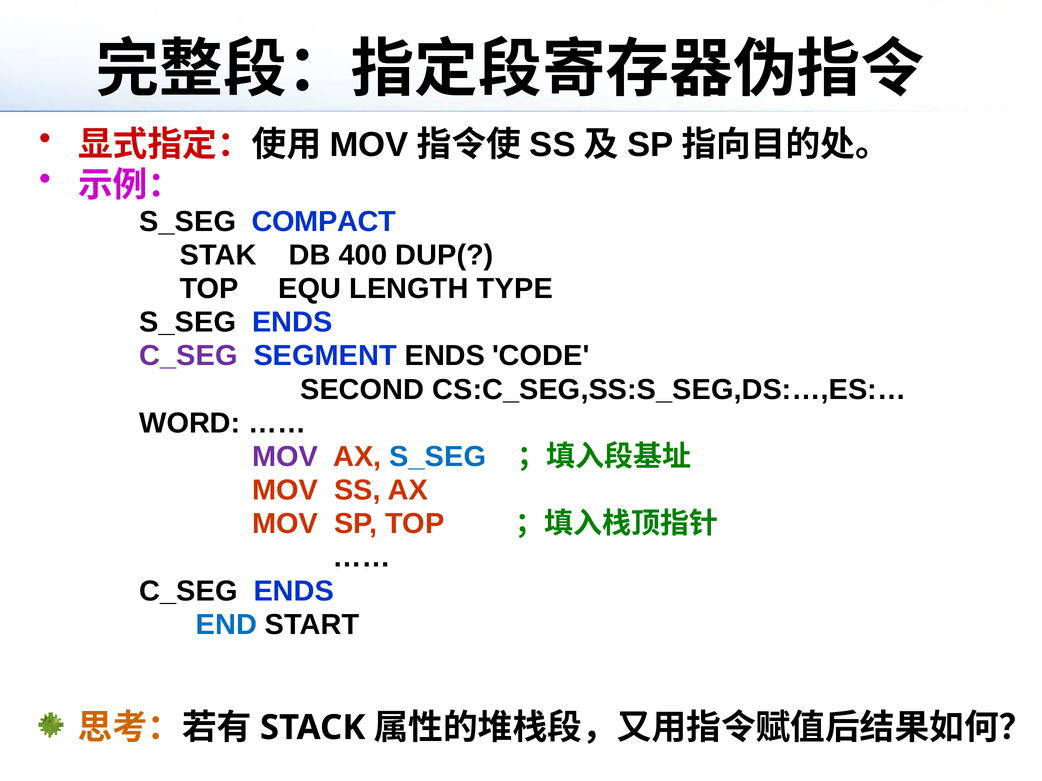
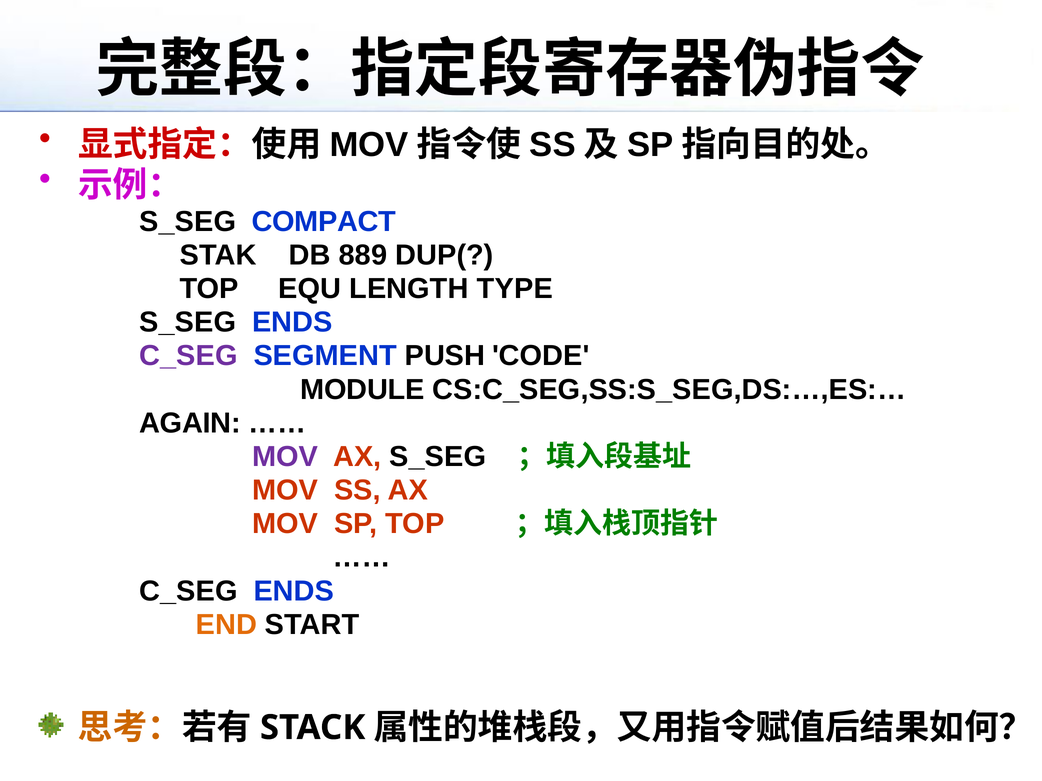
400: 400 -> 889
SEGMENT ENDS: ENDS -> PUSH
SECOND: SECOND -> MODULE
WORD: WORD -> AGAIN
S_SEG at (438, 457) colour: blue -> black
END colour: blue -> orange
